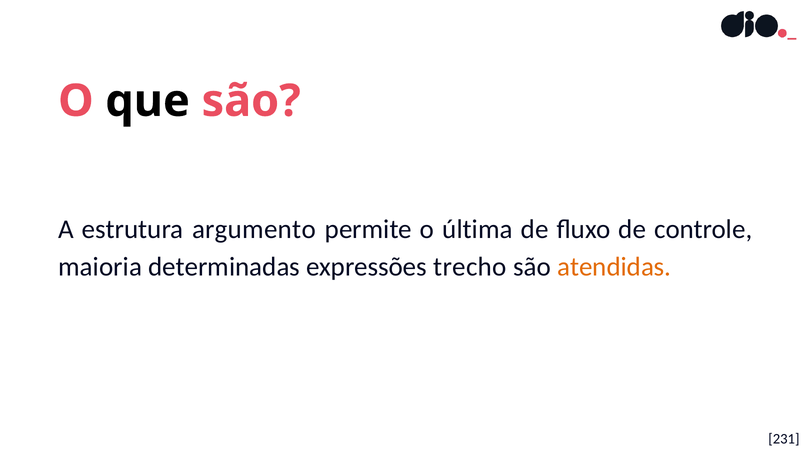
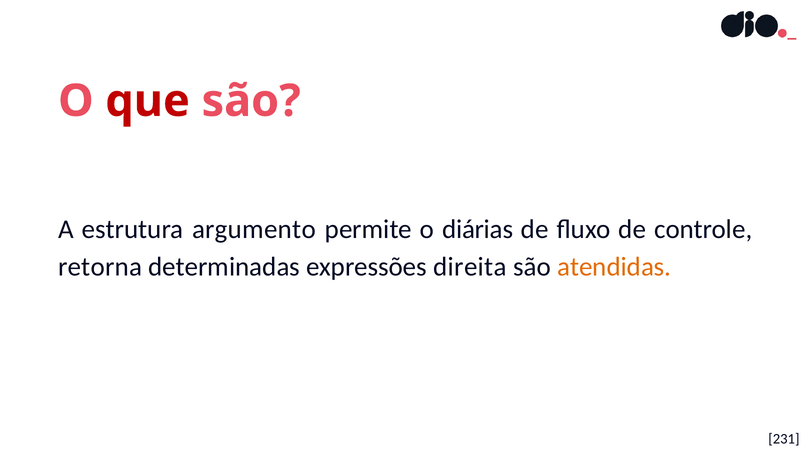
que colour: black -> red
última: última -> diárias
maioria: maioria -> retorna
trecho: trecho -> direita
